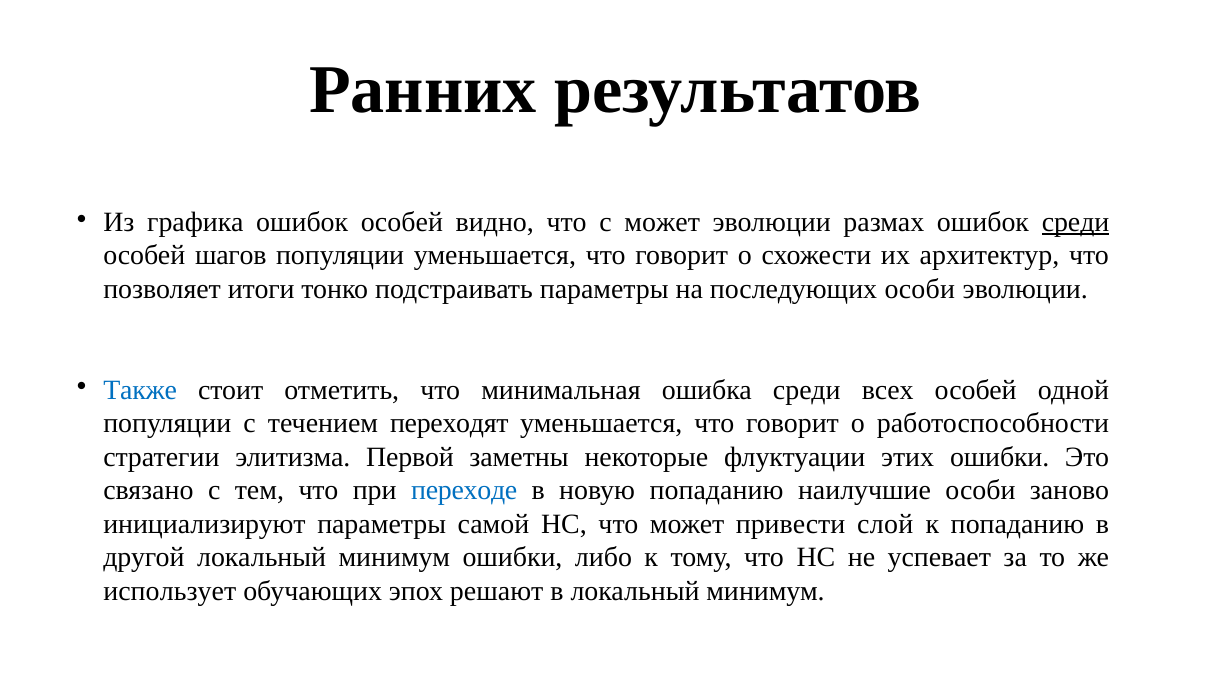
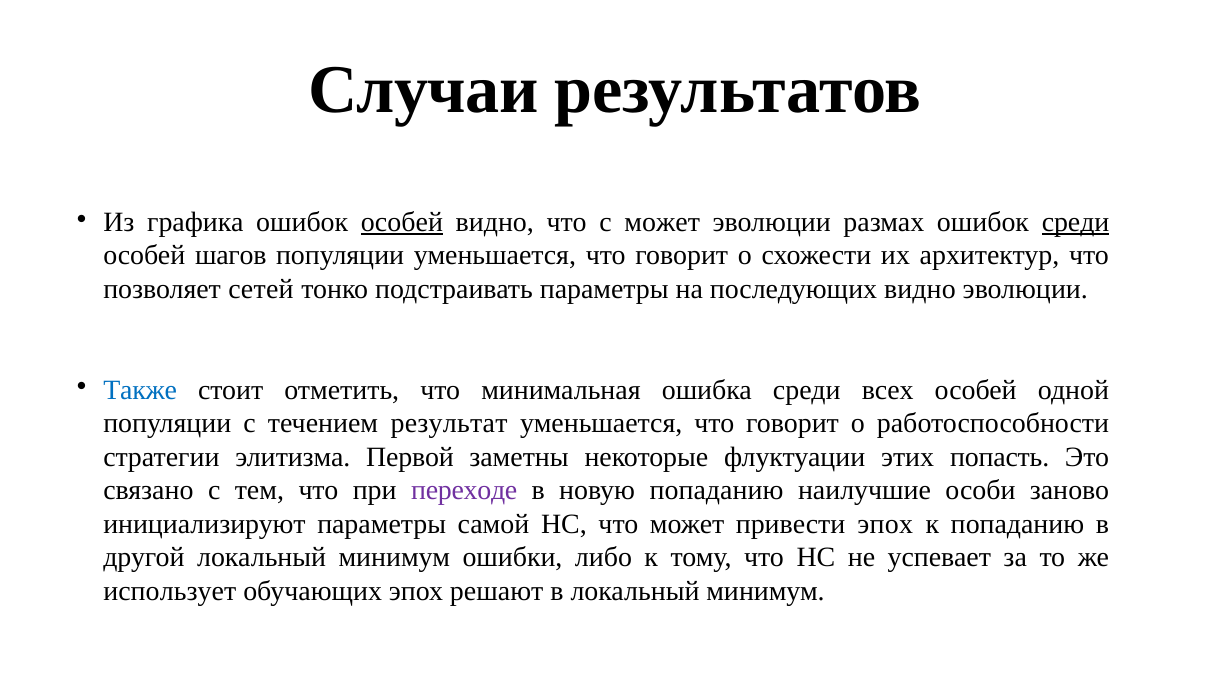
Ранних: Ранних -> Случаи
особей at (402, 222) underline: none -> present
итоги: итоги -> сетей
последующих особи: особи -> видно
переходят: переходят -> результат
этих ошибки: ошибки -> попасть
переходе colour: blue -> purple
привести слой: слой -> эпох
